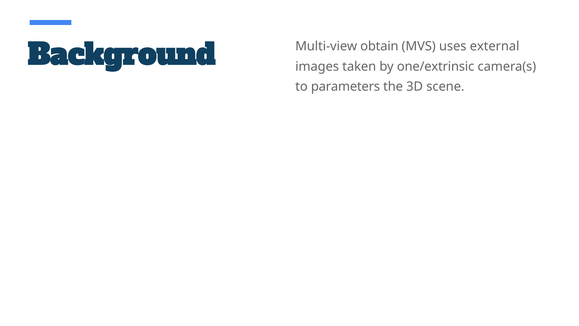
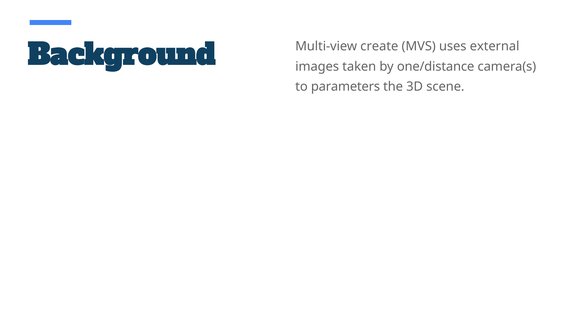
obtain: obtain -> create
one/extrinsic: one/extrinsic -> one/distance
